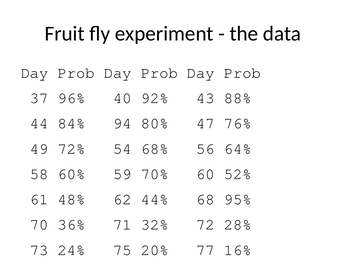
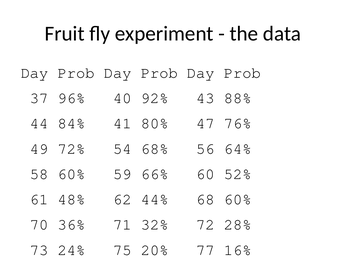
84% 94: 94 -> 41
70%: 70% -> 66%
68 95%: 95% -> 60%
